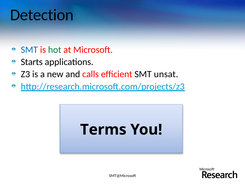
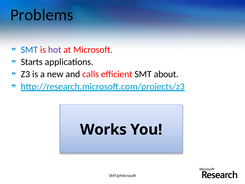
Detection: Detection -> Problems
hot colour: green -> purple
unsat: unsat -> about
Terms: Terms -> Works
